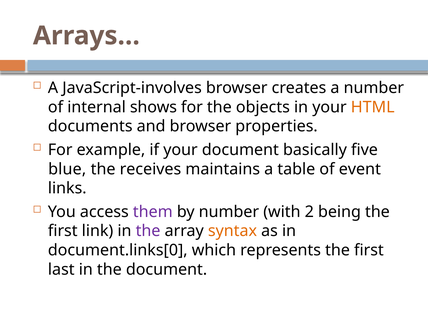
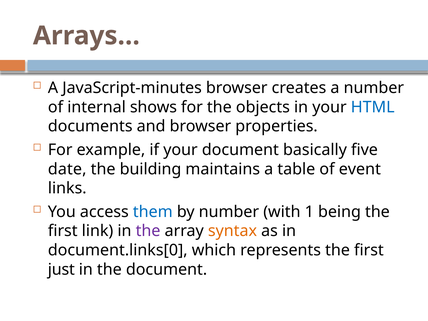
JavaScript-involves: JavaScript-involves -> JavaScript-minutes
HTML colour: orange -> blue
blue: blue -> date
receives: receives -> building
them colour: purple -> blue
2: 2 -> 1
last: last -> just
